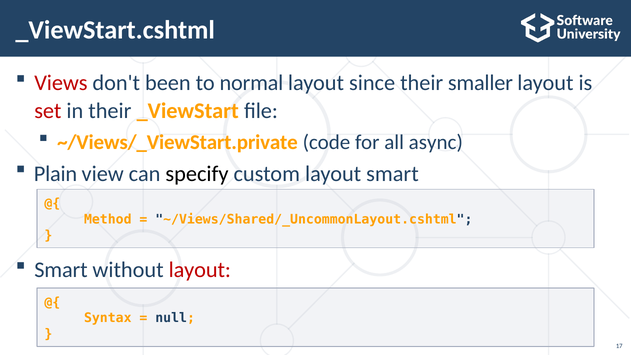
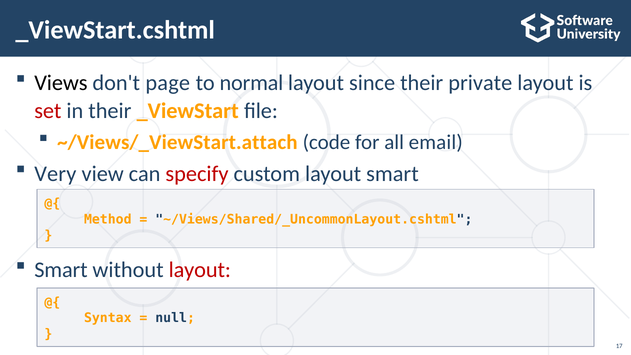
Views colour: red -> black
been: been -> page
smaller: smaller -> private
~/Views/_ViewStart.private: ~/Views/_ViewStart.private -> ~/Views/_ViewStart.attach
async: async -> email
Plain: Plain -> Very
specify colour: black -> red
